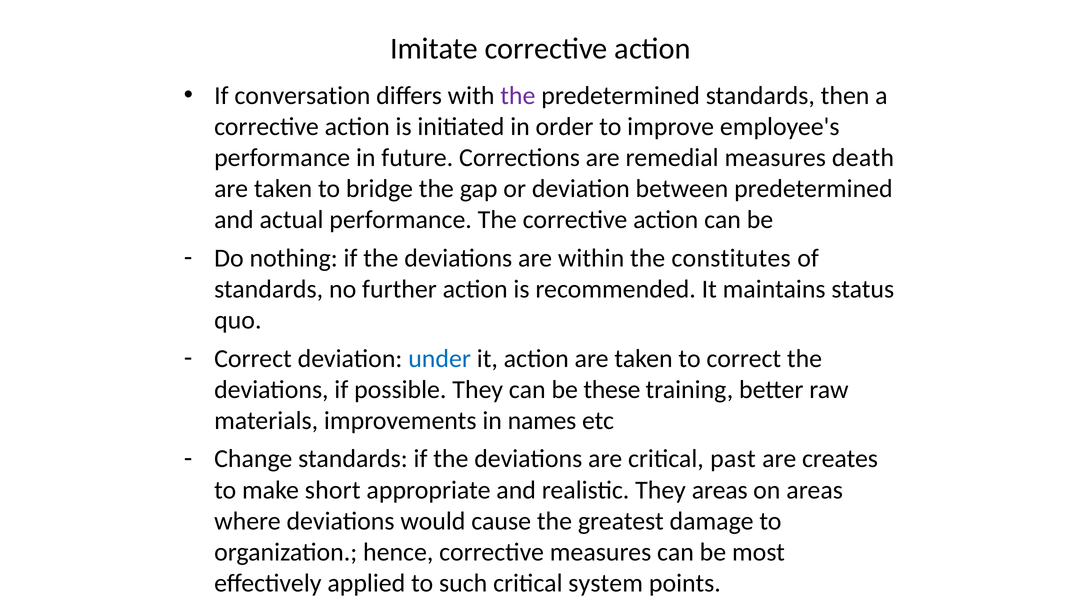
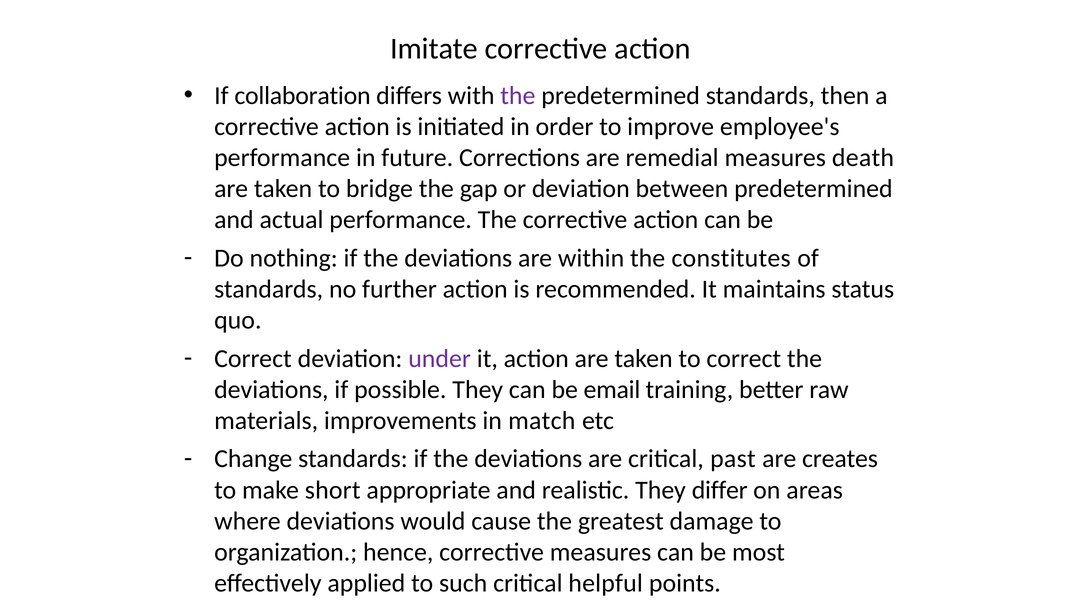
conversation: conversation -> collaboration
under colour: blue -> purple
these: these -> email
names: names -> match
They areas: areas -> differ
system: system -> helpful
